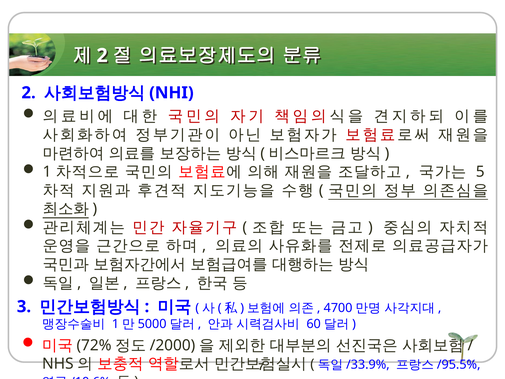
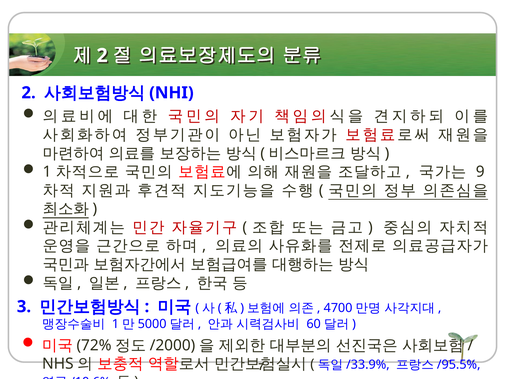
5: 5 -> 9
